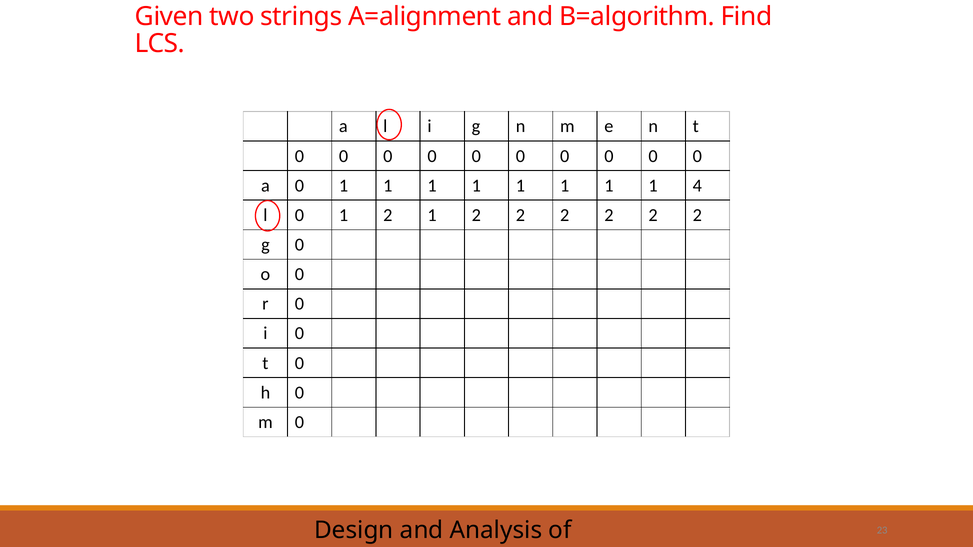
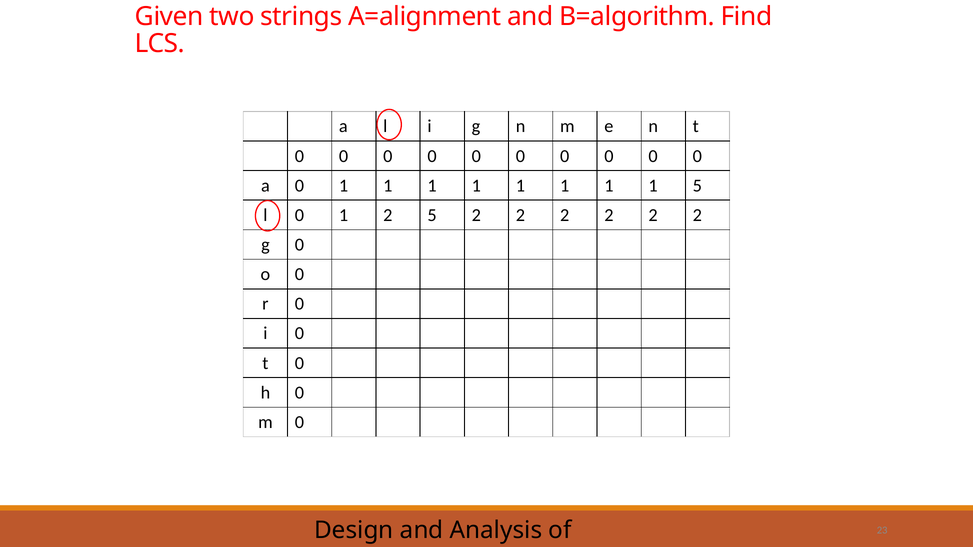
1 4: 4 -> 5
2 1: 1 -> 5
